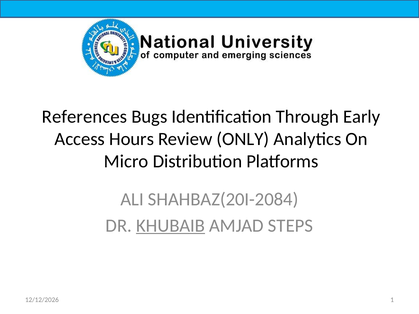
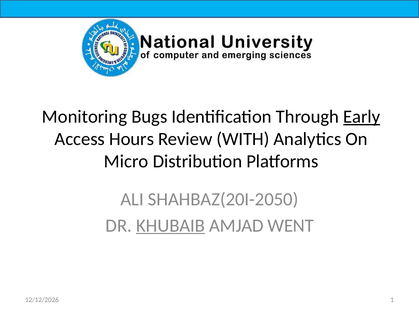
References: References -> Monitoring
Early underline: none -> present
ONLY: ONLY -> WITH
SHAHBAZ(20I-2084: SHAHBAZ(20I-2084 -> SHAHBAZ(20I-2050
STEPS: STEPS -> WENT
